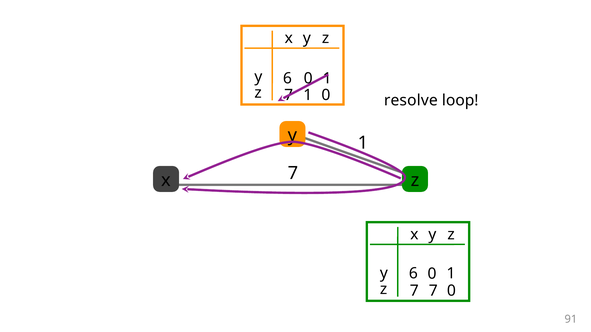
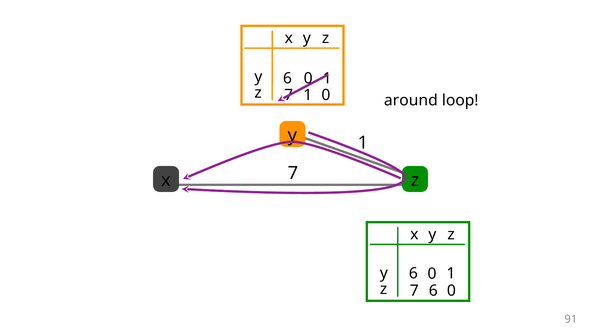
resolve: resolve -> around
7 7: 7 -> 6
